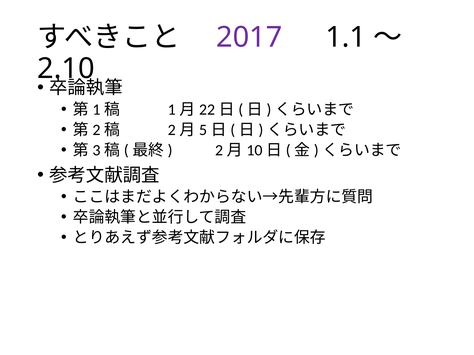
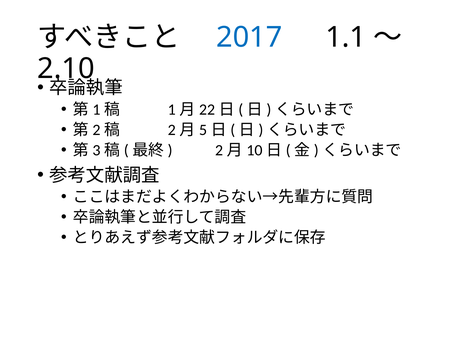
2017 colour: purple -> blue
